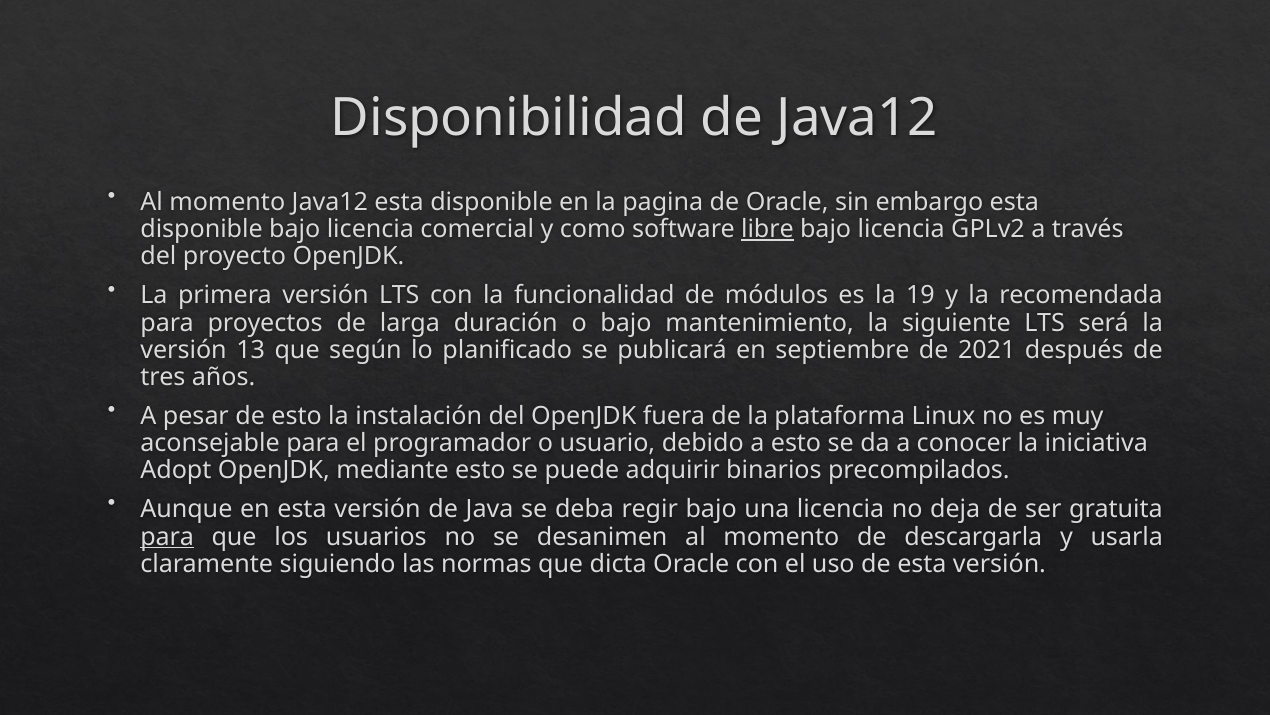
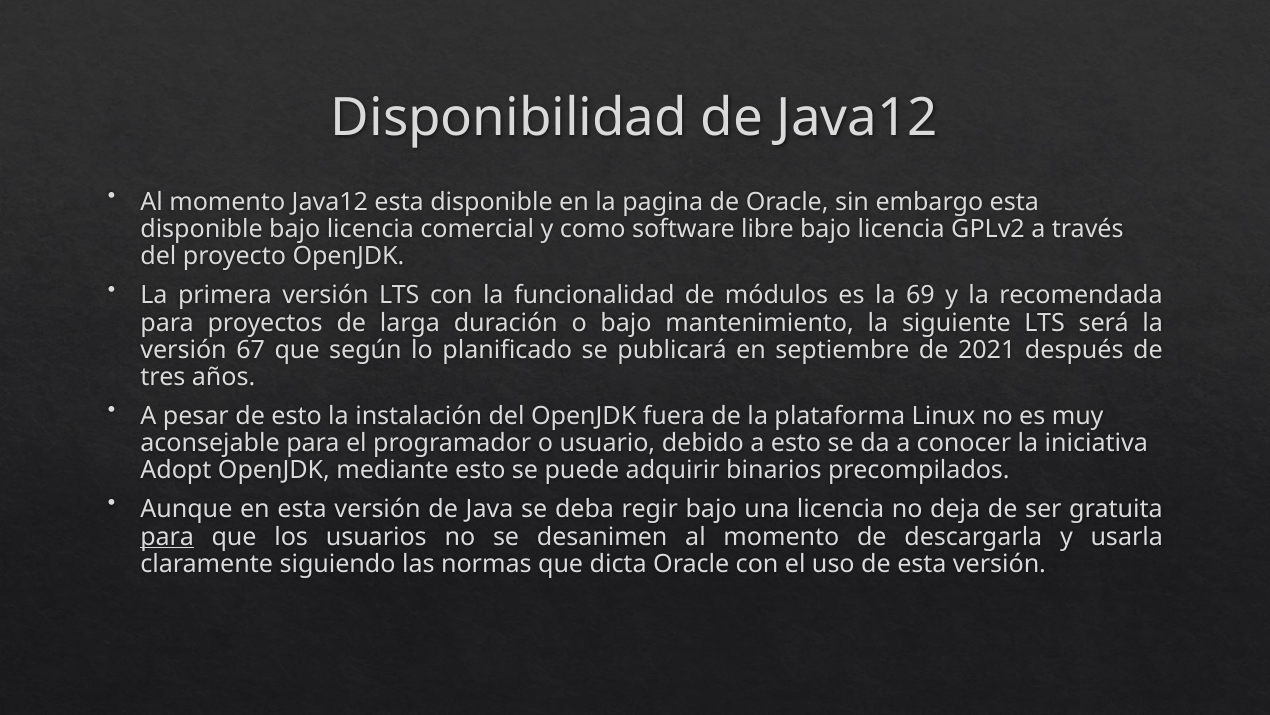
libre underline: present -> none
19: 19 -> 69
13: 13 -> 67
